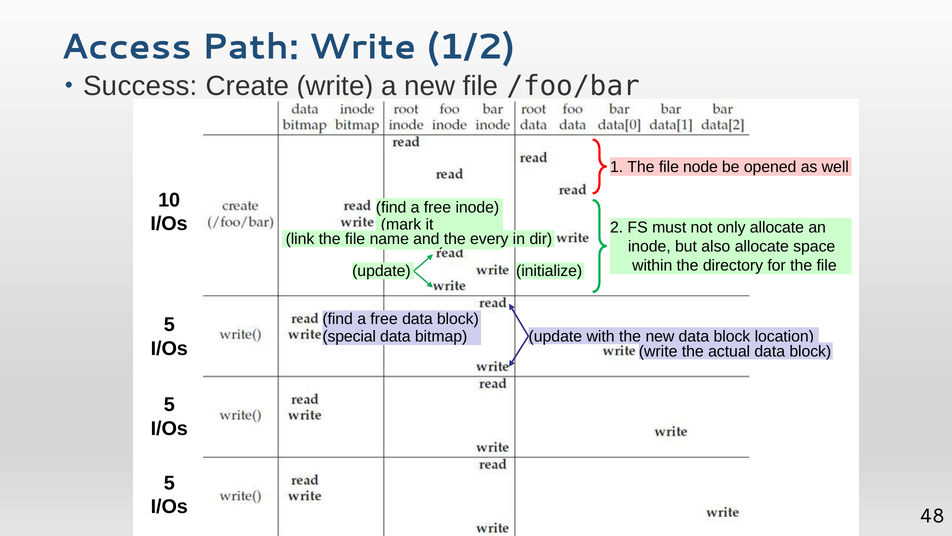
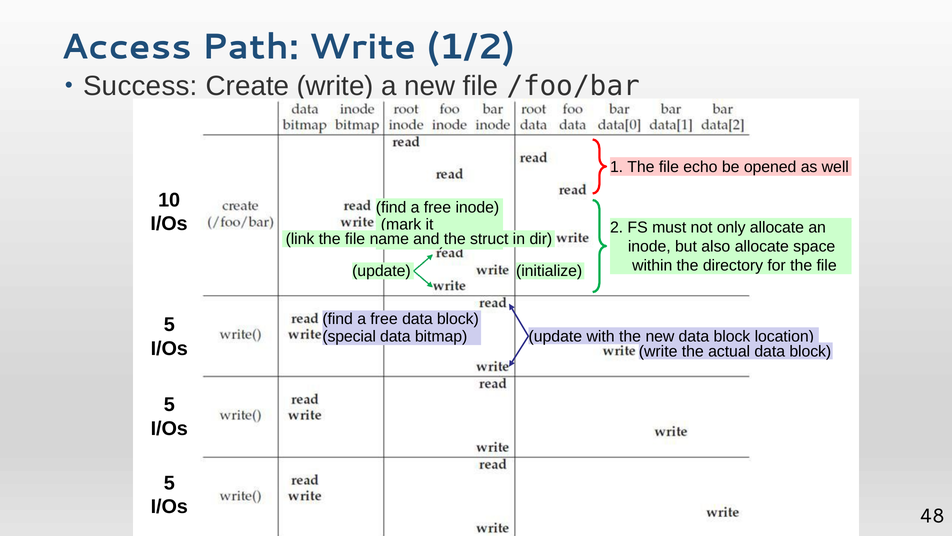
node: node -> echo
every: every -> struct
